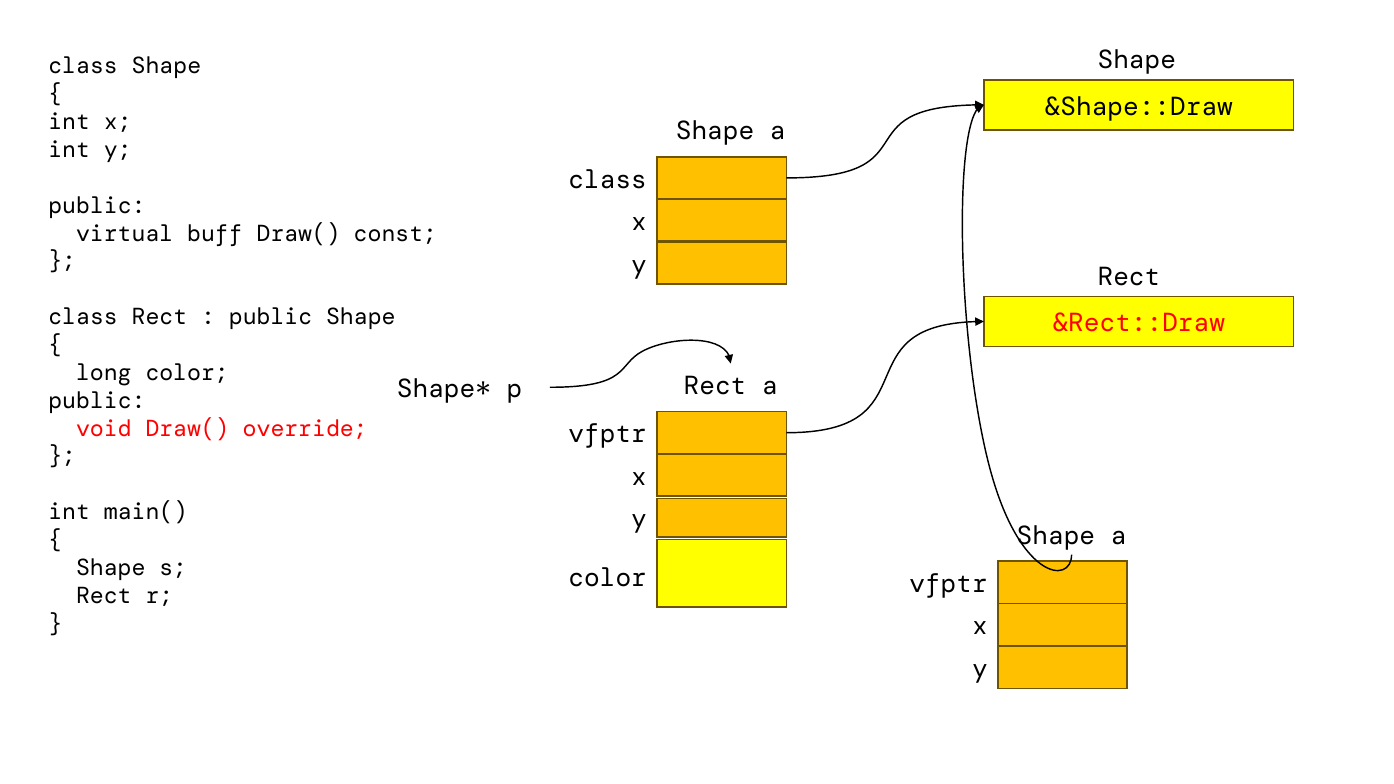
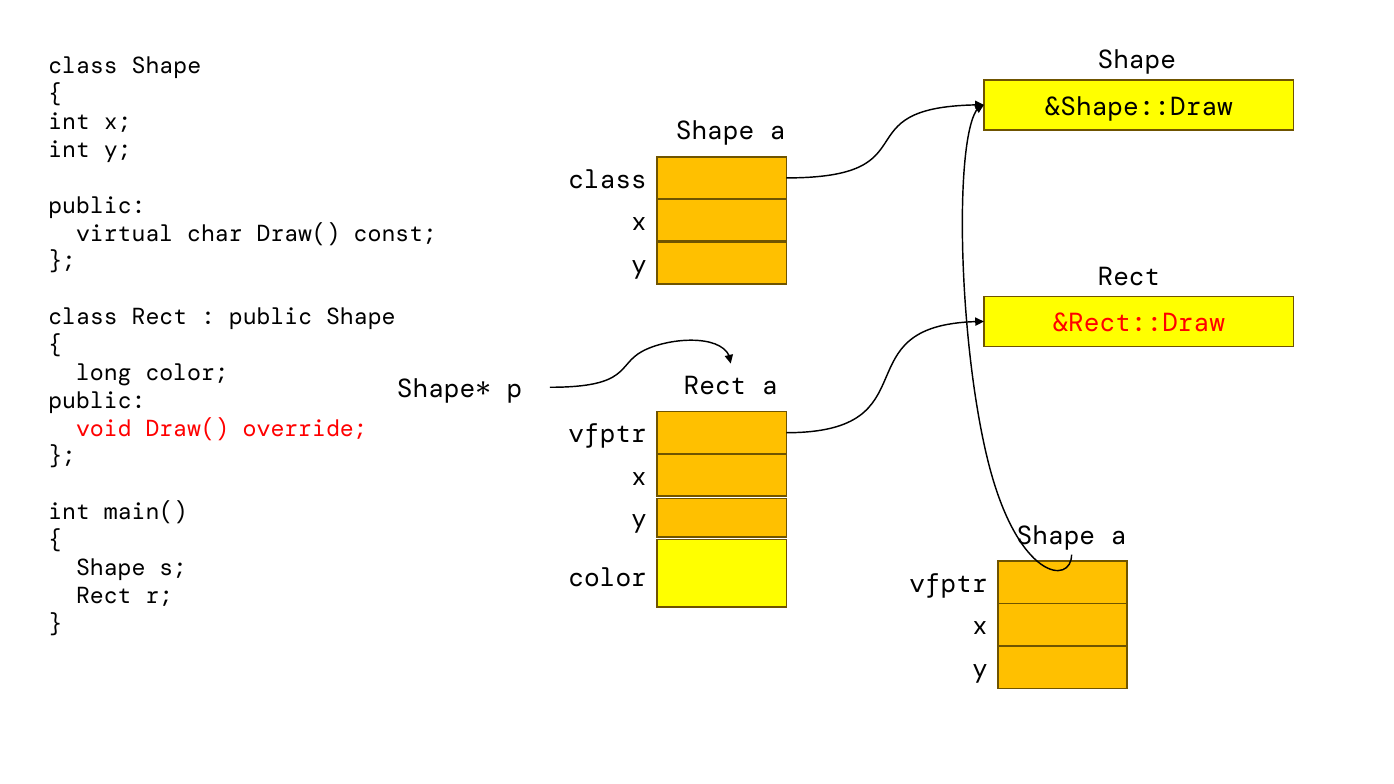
buff: buff -> char
